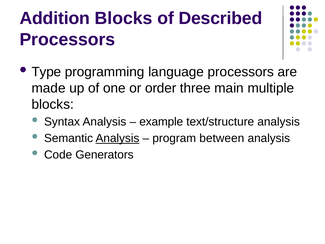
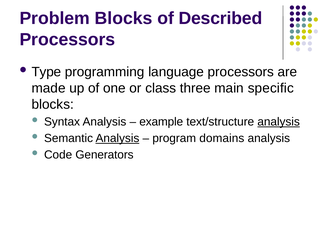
Addition: Addition -> Problem
order: order -> class
multiple: multiple -> specific
analysis at (279, 122) underline: none -> present
between: between -> domains
